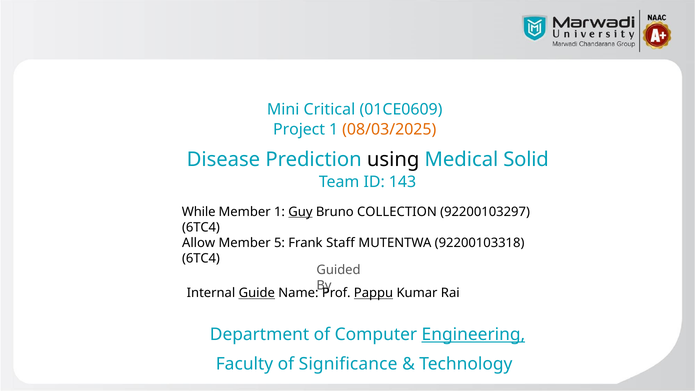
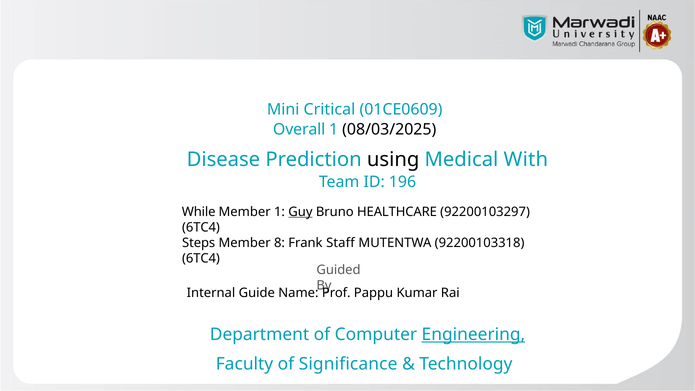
Project: Project -> Overall
08/03/2025 colour: orange -> black
Solid: Solid -> With
143: 143 -> 196
COLLECTION: COLLECTION -> HEALTHCARE
Allow: Allow -> Steps
5: 5 -> 8
Guide underline: present -> none
Pappu underline: present -> none
